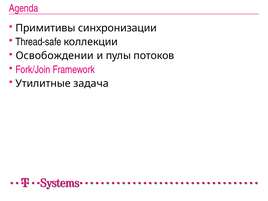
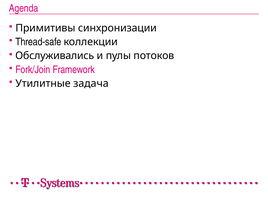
Освобождении: Освобождении -> Обслуживались
